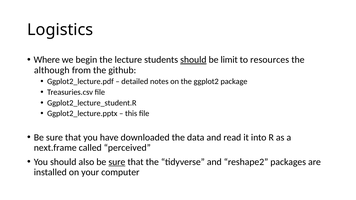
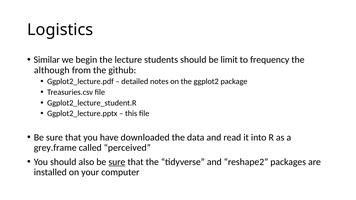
Where: Where -> Similar
should at (193, 60) underline: present -> none
resources: resources -> frequency
next.frame: next.frame -> grey.frame
